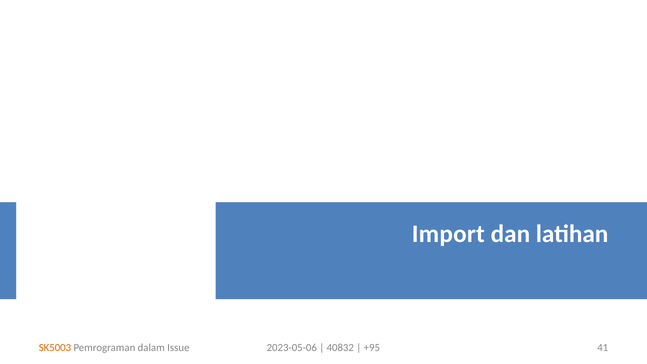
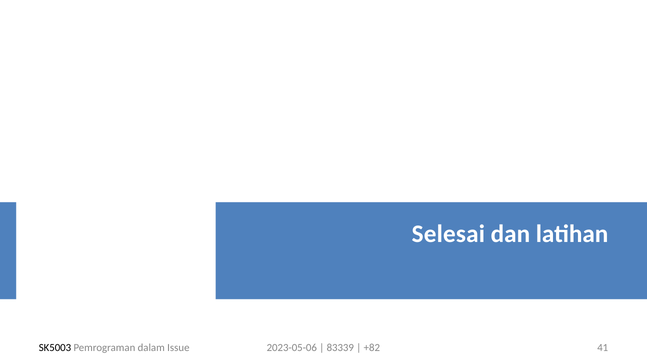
Import: Import -> Selesai
SK5003 colour: orange -> black
40832: 40832 -> 83339
+95: +95 -> +82
